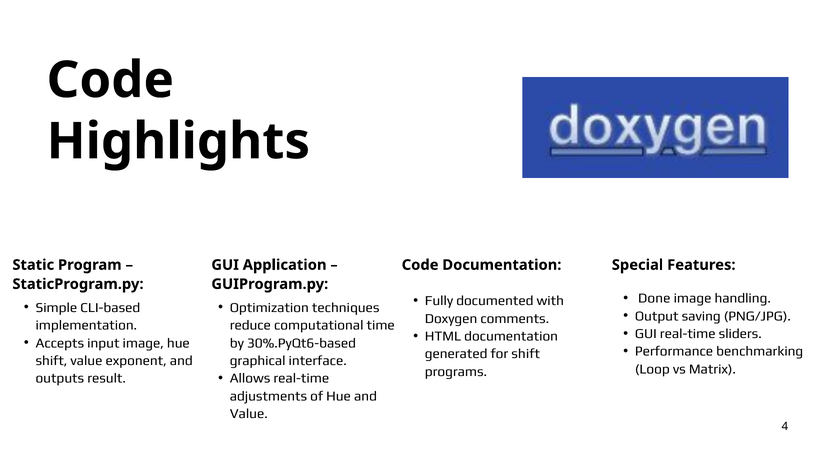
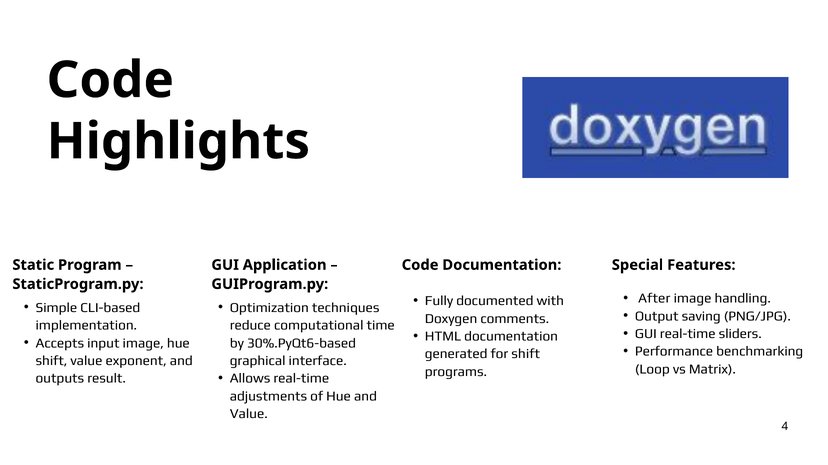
Done: Done -> After
